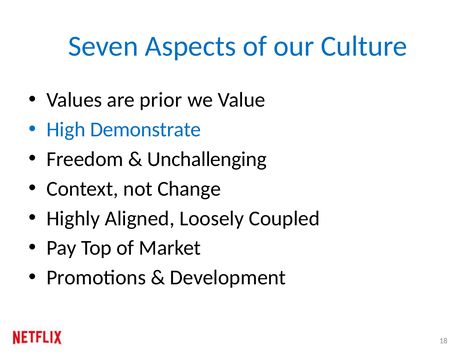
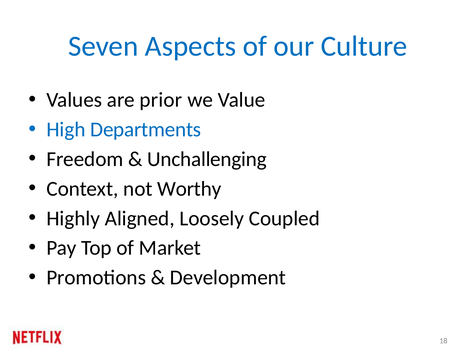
Demonstrate: Demonstrate -> Departments
Change: Change -> Worthy
